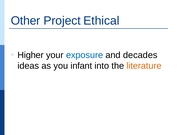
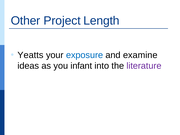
Ethical: Ethical -> Length
Higher: Higher -> Yeatts
decades: decades -> examine
literature colour: orange -> purple
